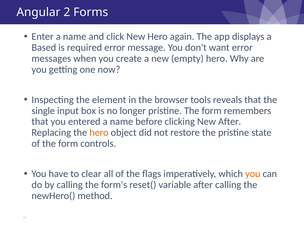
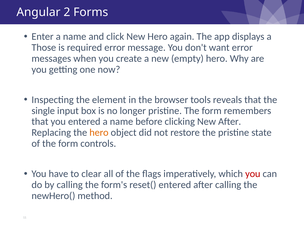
Based: Based -> Those
you at (253, 174) colour: orange -> red
reset( variable: variable -> entered
